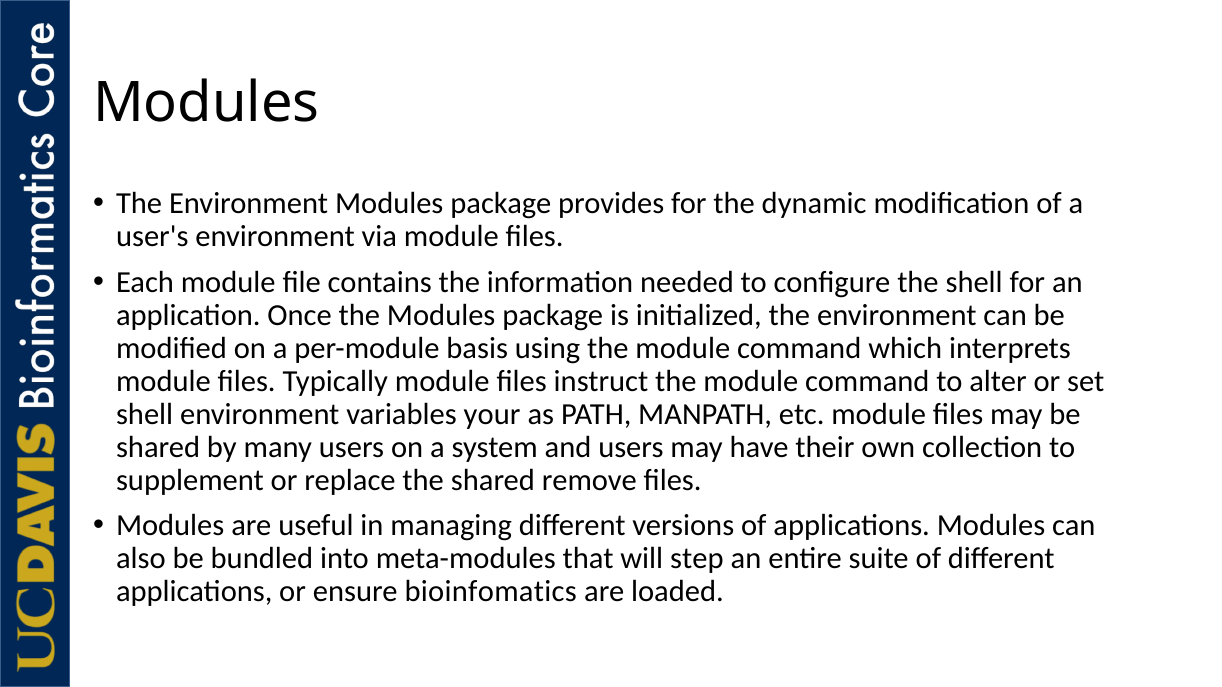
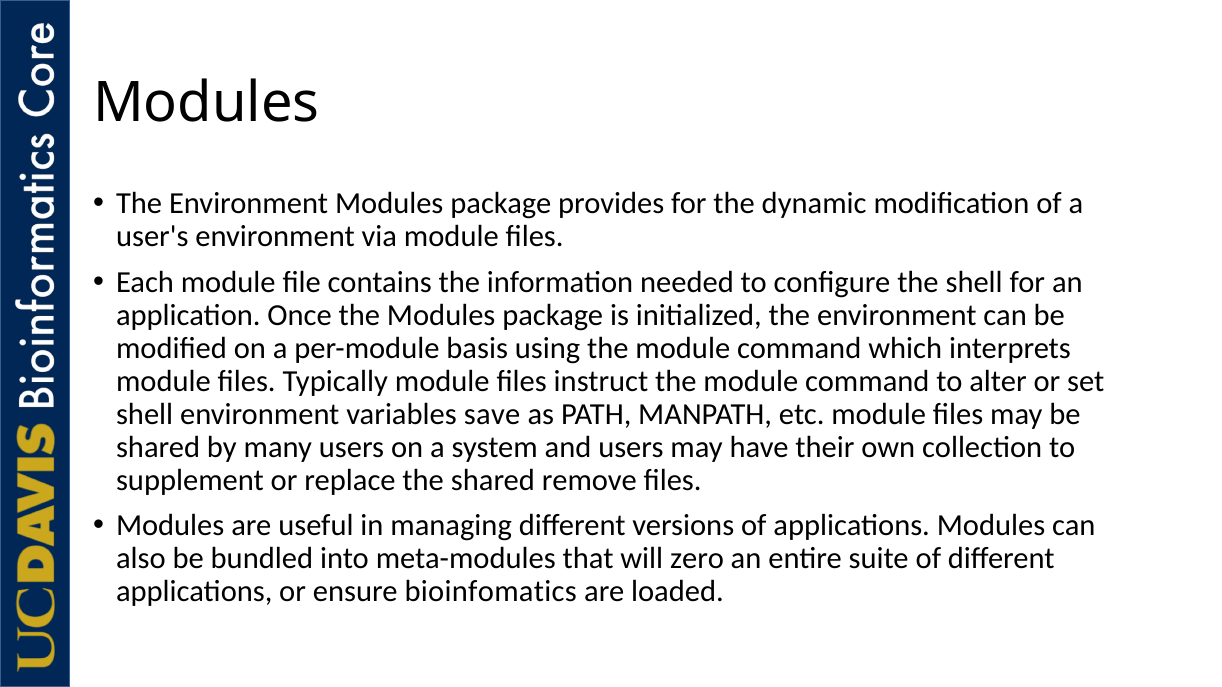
your: your -> save
step: step -> zero
